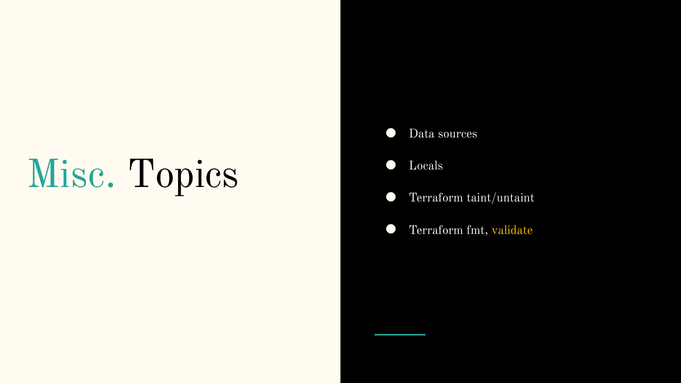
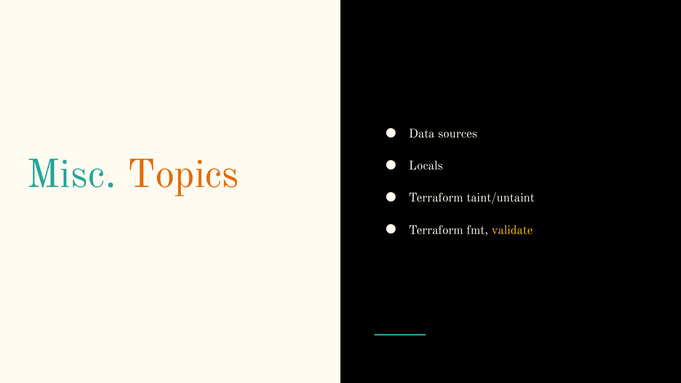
Topics colour: black -> orange
